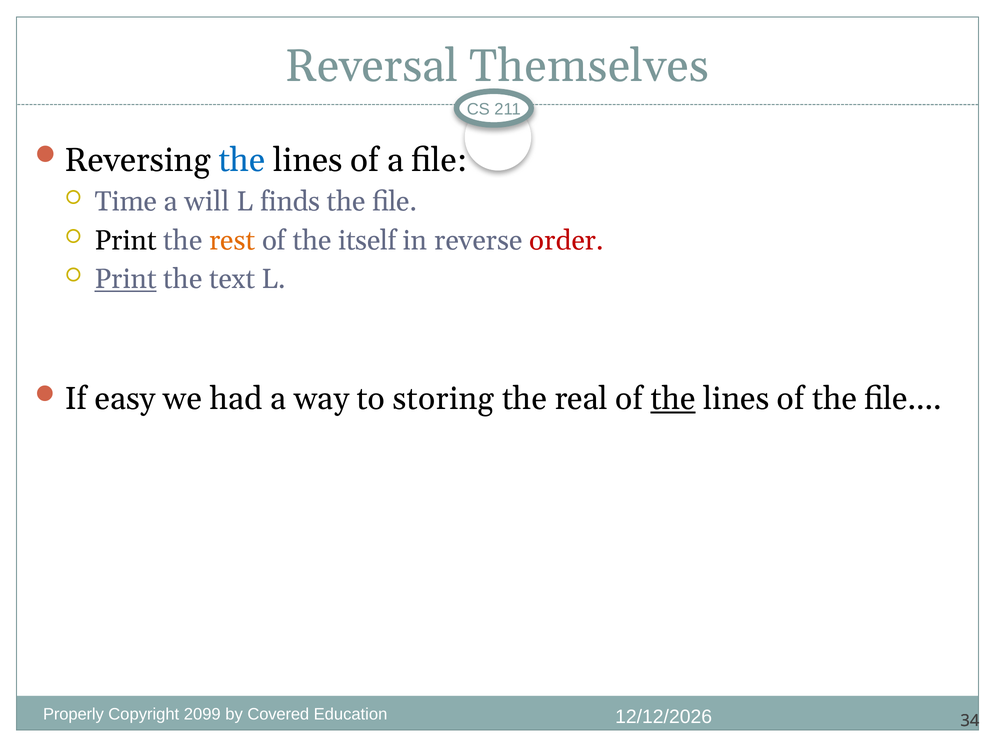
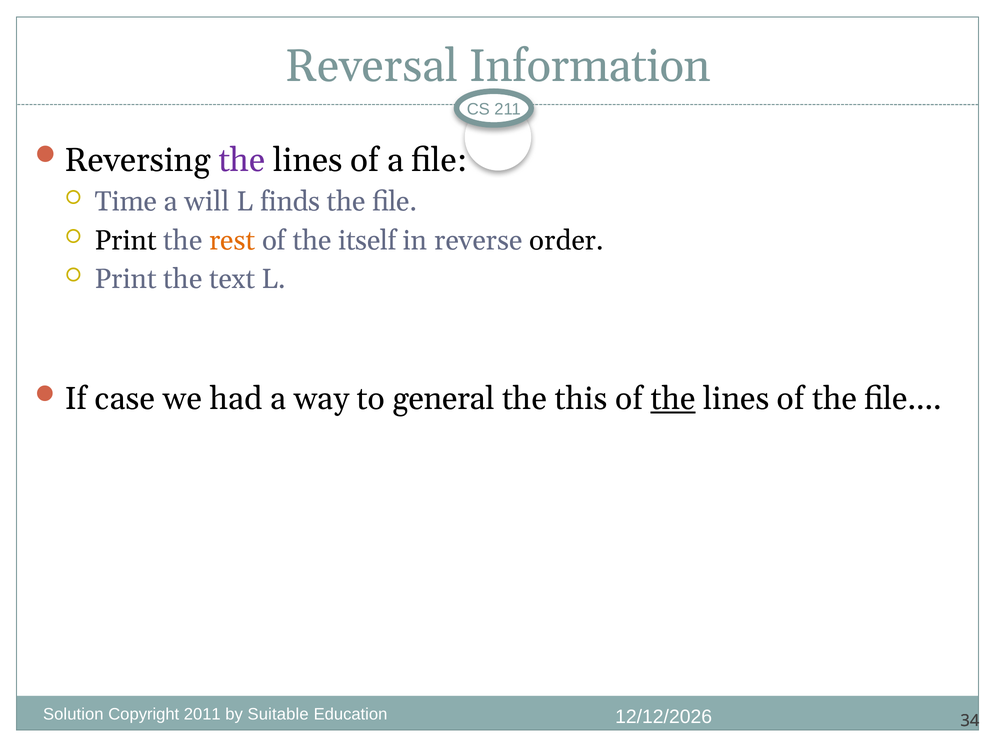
Themselves: Themselves -> Information
the at (242, 160) colour: blue -> purple
order colour: red -> black
Print at (126, 279) underline: present -> none
easy: easy -> case
storing: storing -> general
real: real -> this
Properly: Properly -> Solution
2099: 2099 -> 2011
Covered: Covered -> Suitable
